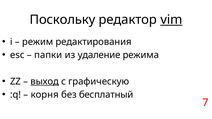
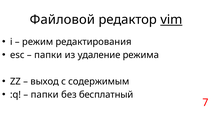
Поскольку: Поскольку -> Файловой
выход underline: present -> none
графическую: графическую -> содержимым
корня at (45, 95): корня -> папки
